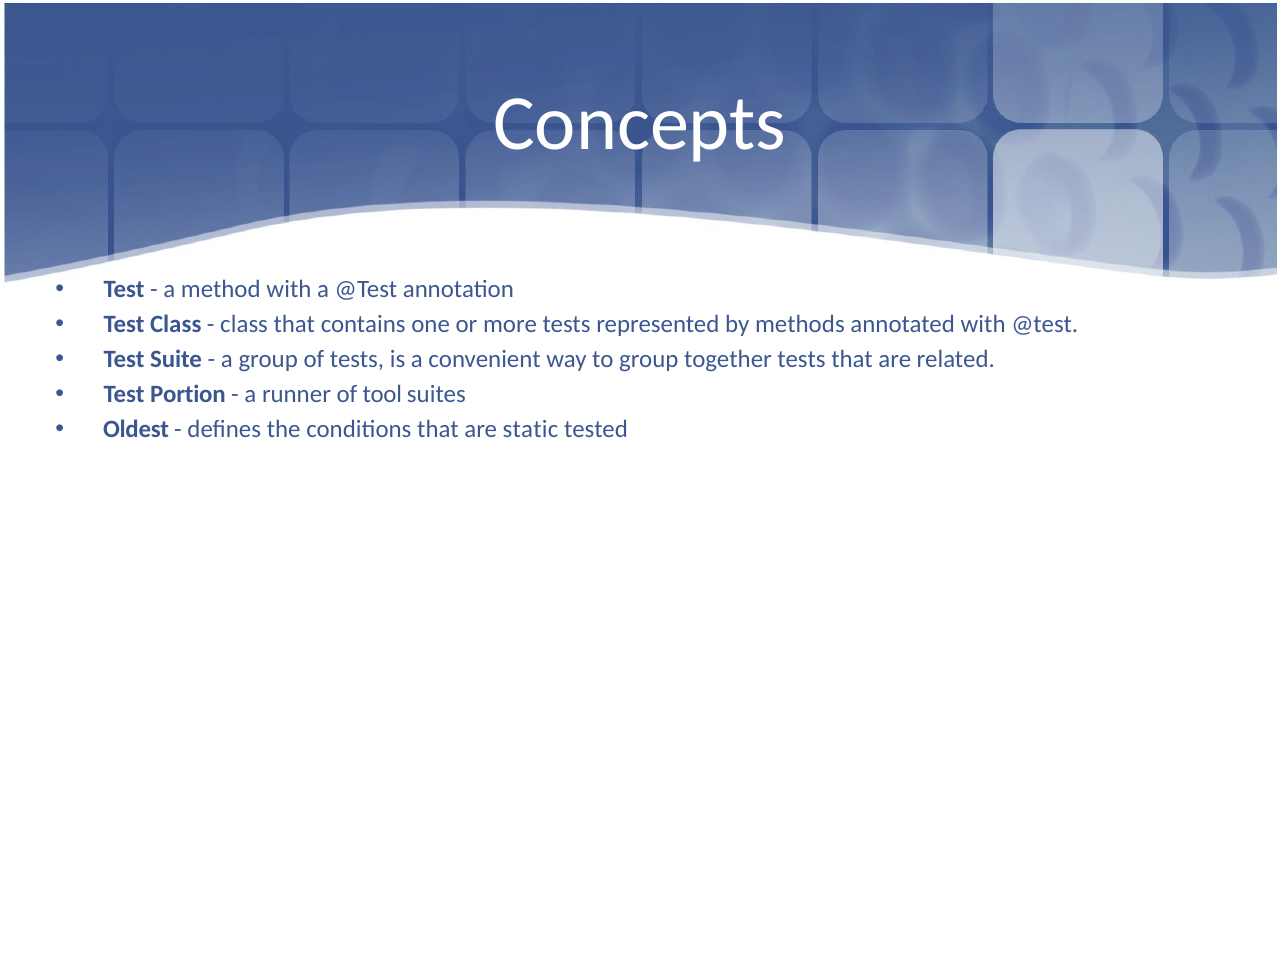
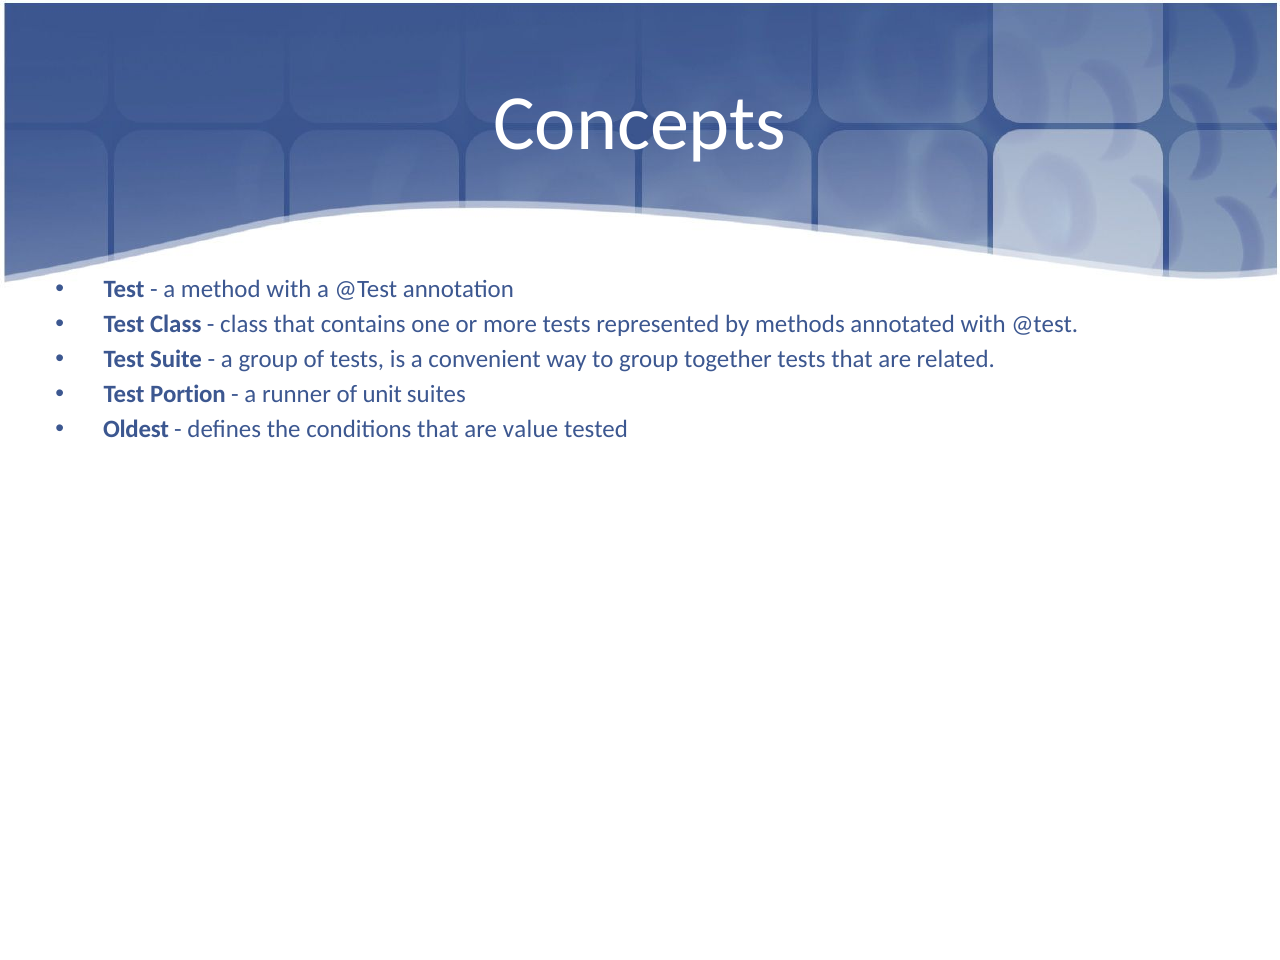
tool: tool -> unit
static: static -> value
